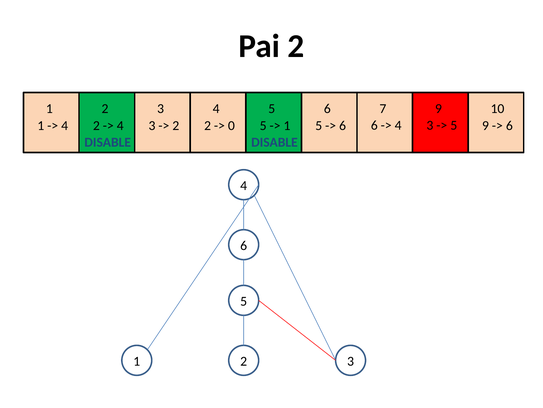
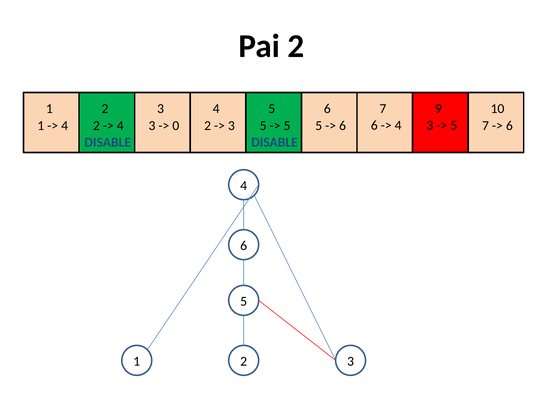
2 at (176, 126): 2 -> 0
0 at (231, 126): 0 -> 3
1 at (287, 126): 1 -> 5
5 9: 9 -> 7
